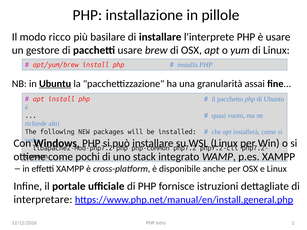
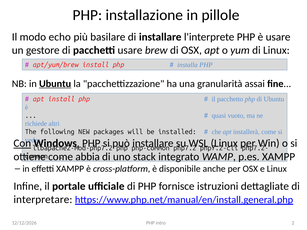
ricco: ricco -> echo
Con underline: none -> present
pochi: pochi -> abbia
